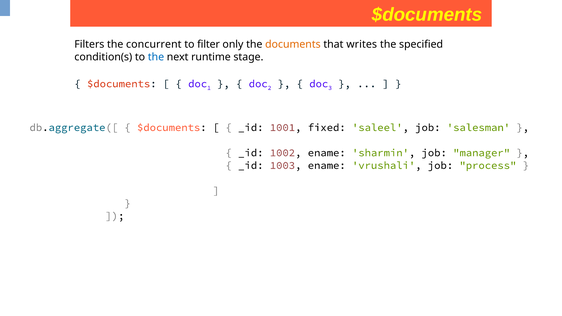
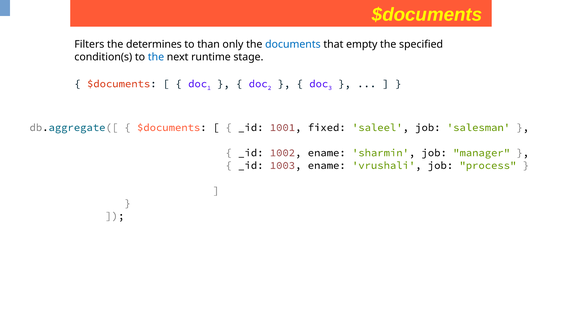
concurrent: concurrent -> determines
filter: filter -> than
documents colour: orange -> blue
writes: writes -> empty
